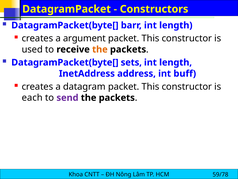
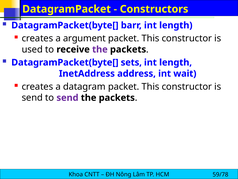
the at (100, 49) colour: orange -> purple
buff: buff -> wait
each at (32, 97): each -> send
